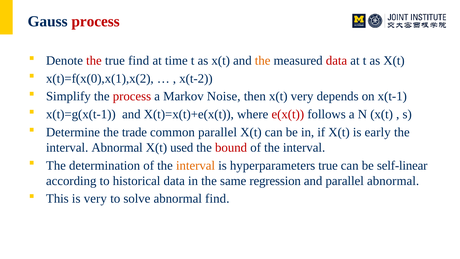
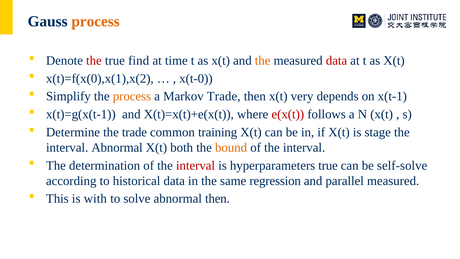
process at (96, 21) colour: red -> orange
x(t-2: x(t-2 -> x(t-0
process at (132, 96) colour: red -> orange
Markov Noise: Noise -> Trade
common parallel: parallel -> training
early: early -> stage
used: used -> both
bound colour: red -> orange
interval at (196, 165) colour: orange -> red
self-linear: self-linear -> self-solve
parallel abnormal: abnormal -> measured
is very: very -> with
abnormal find: find -> then
